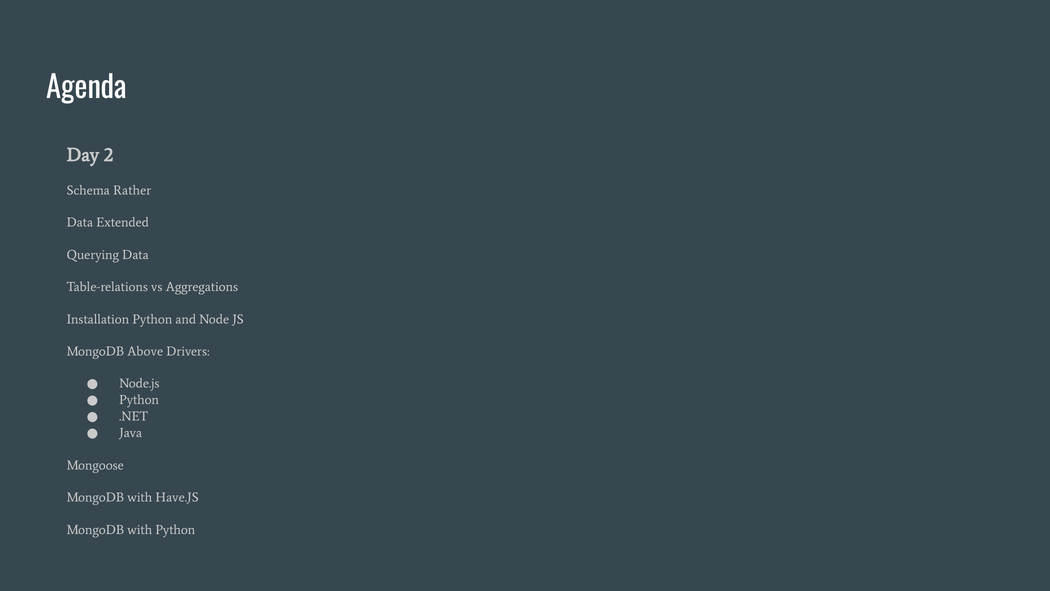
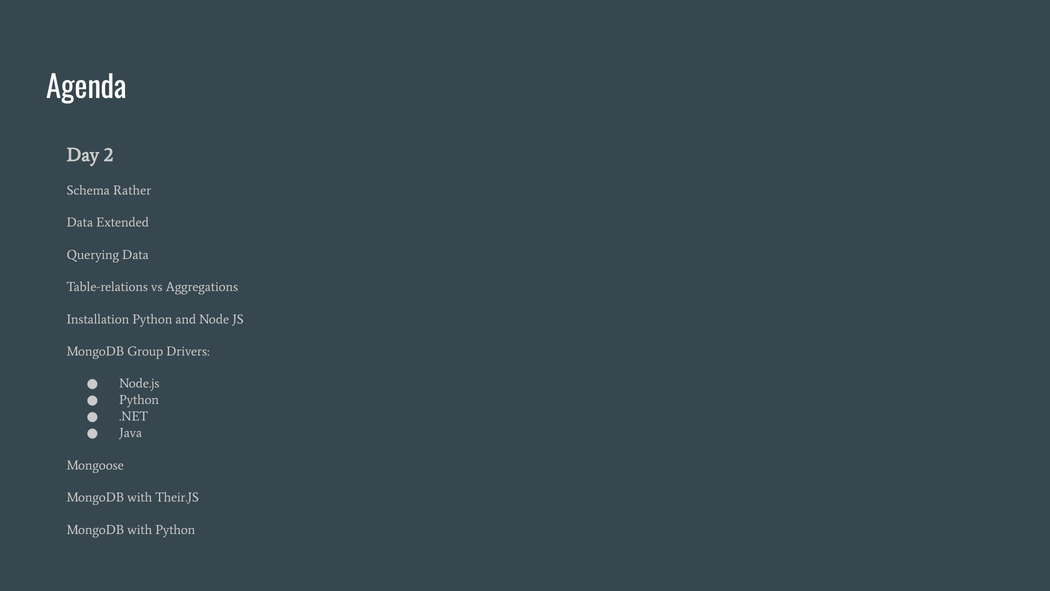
Above: Above -> Group
Have.JS: Have.JS -> Their.JS
